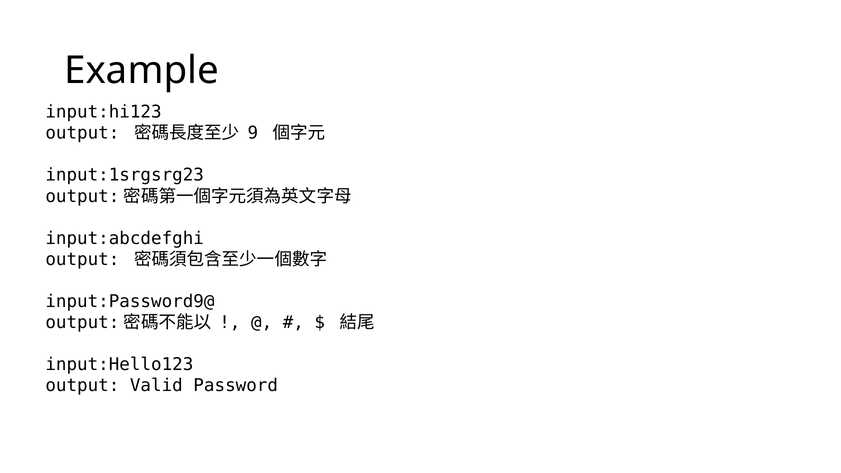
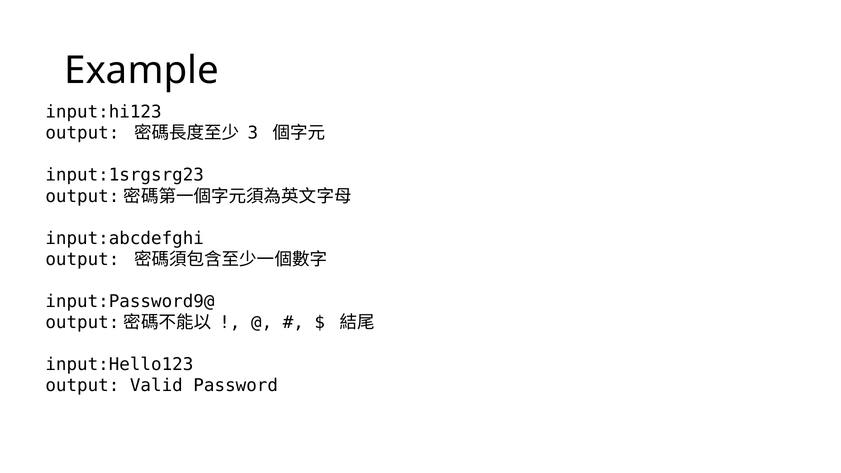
9: 9 -> 3
